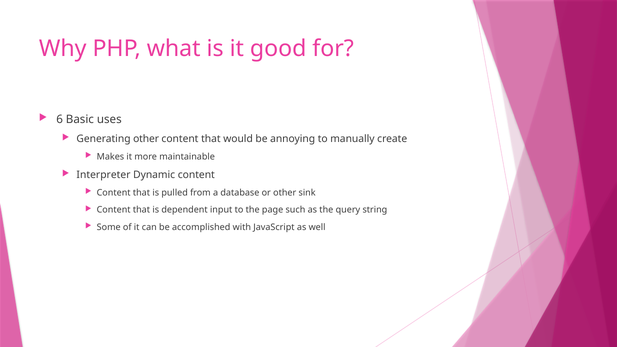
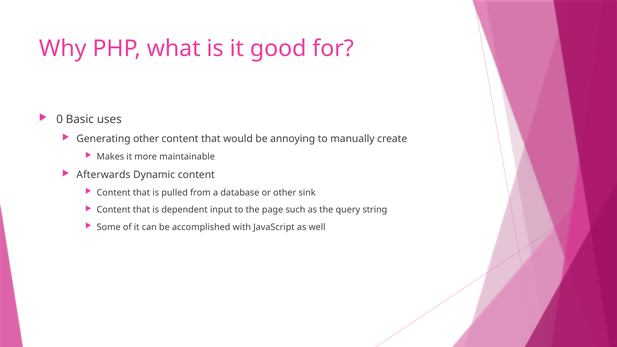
6: 6 -> 0
Interpreter: Interpreter -> Afterwards
